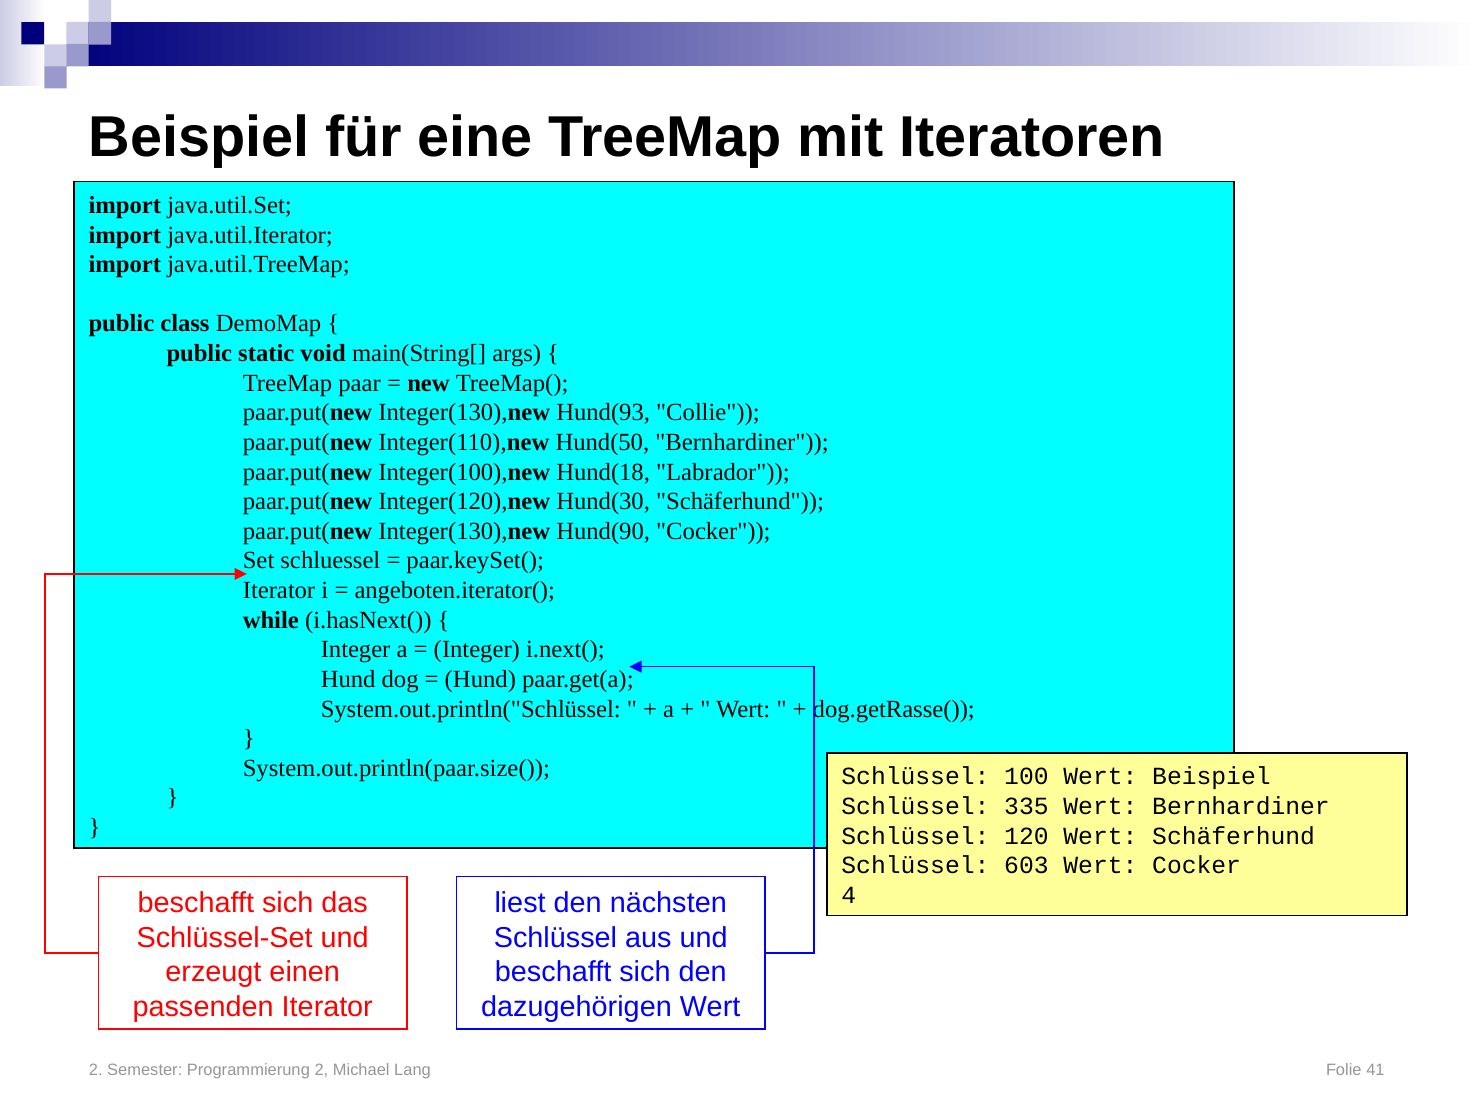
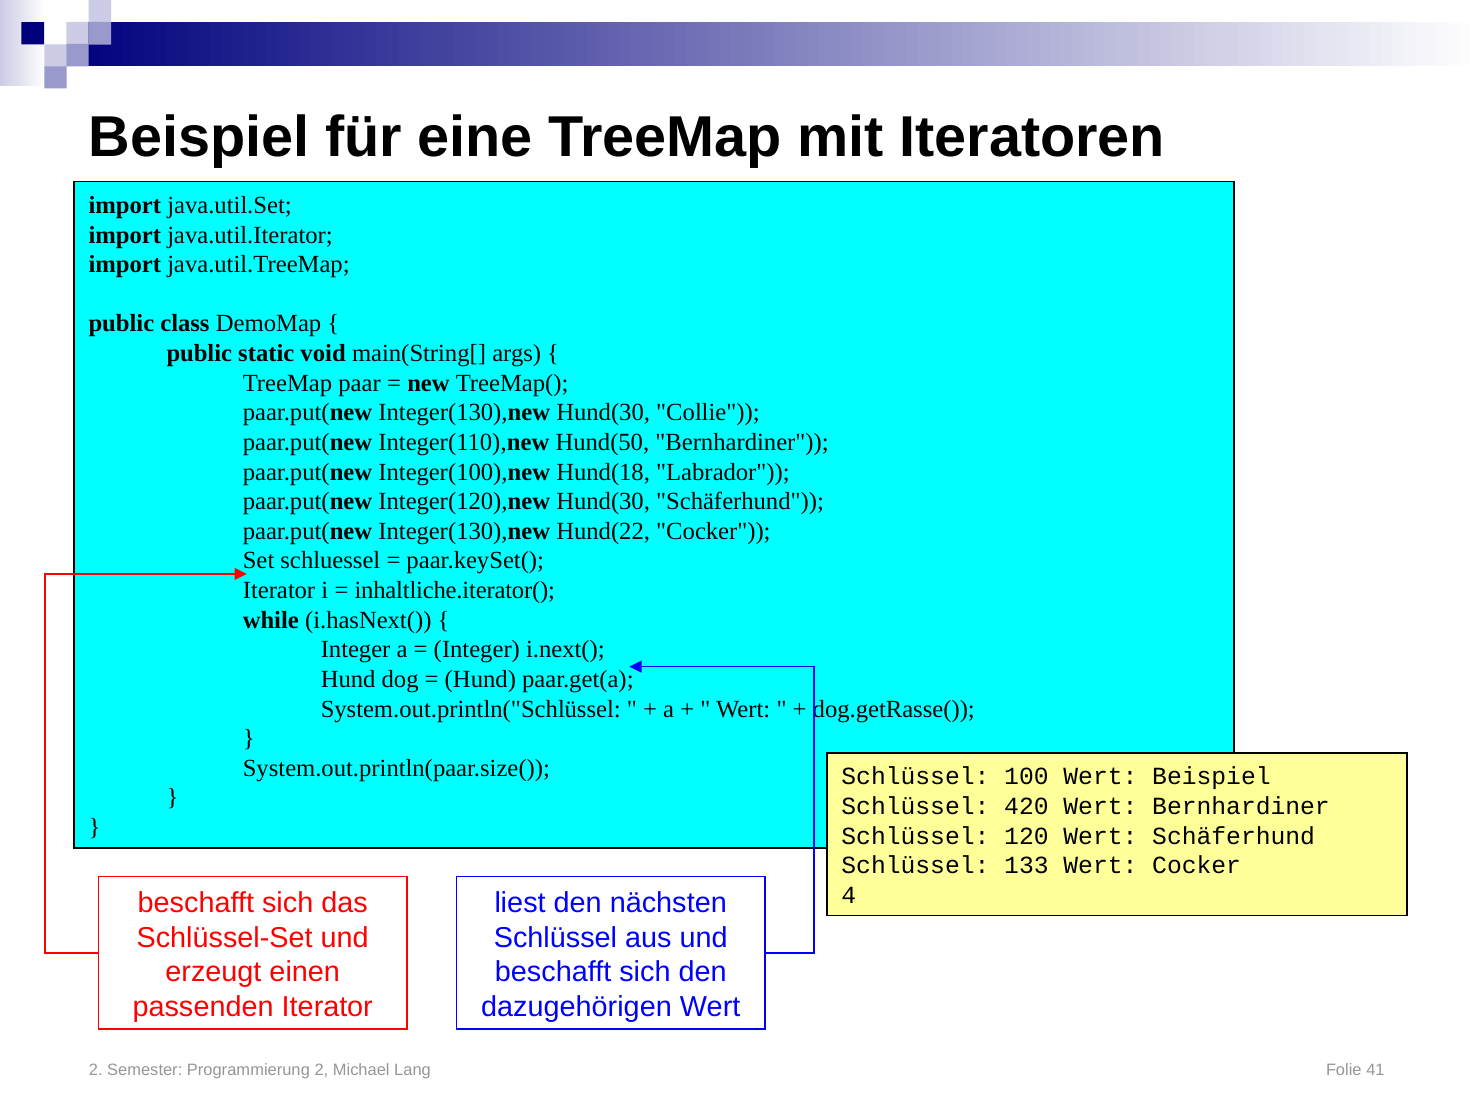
Integer(130),new Hund(93: Hund(93 -> Hund(30
Hund(90: Hund(90 -> Hund(22
angeboten.iterator(: angeboten.iterator( -> inhaltliche.iterator(
335: 335 -> 420
603: 603 -> 133
